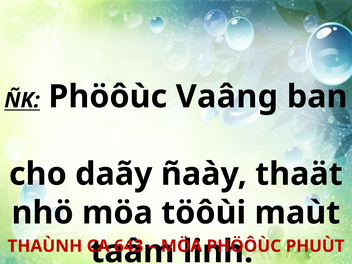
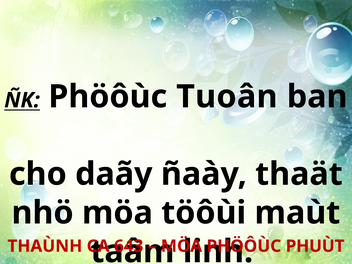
Vaâng: Vaâng -> Tuoân
